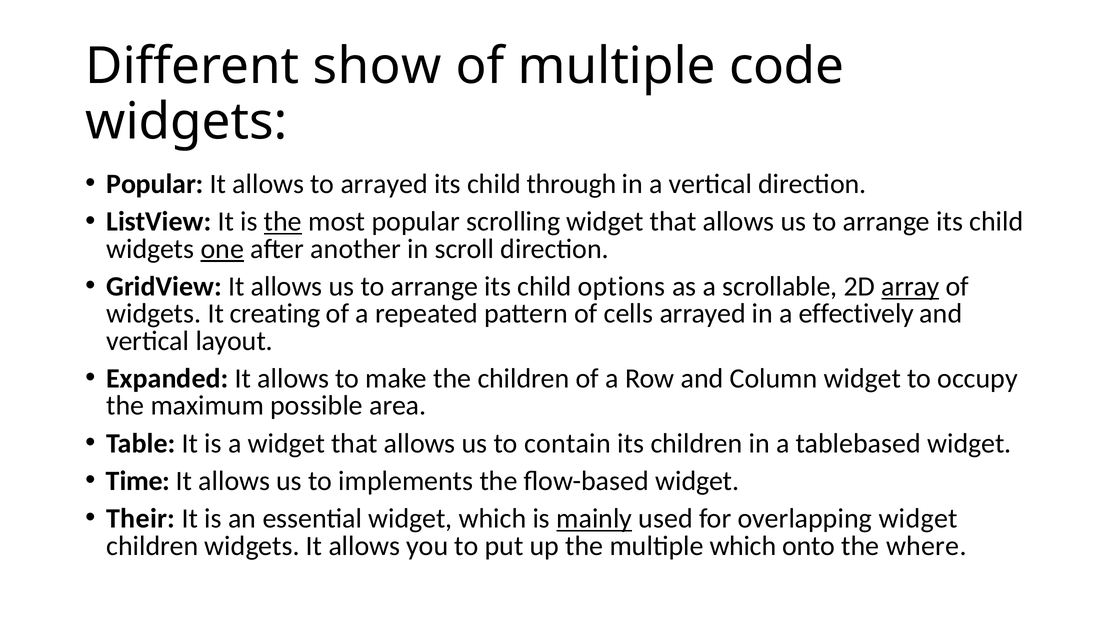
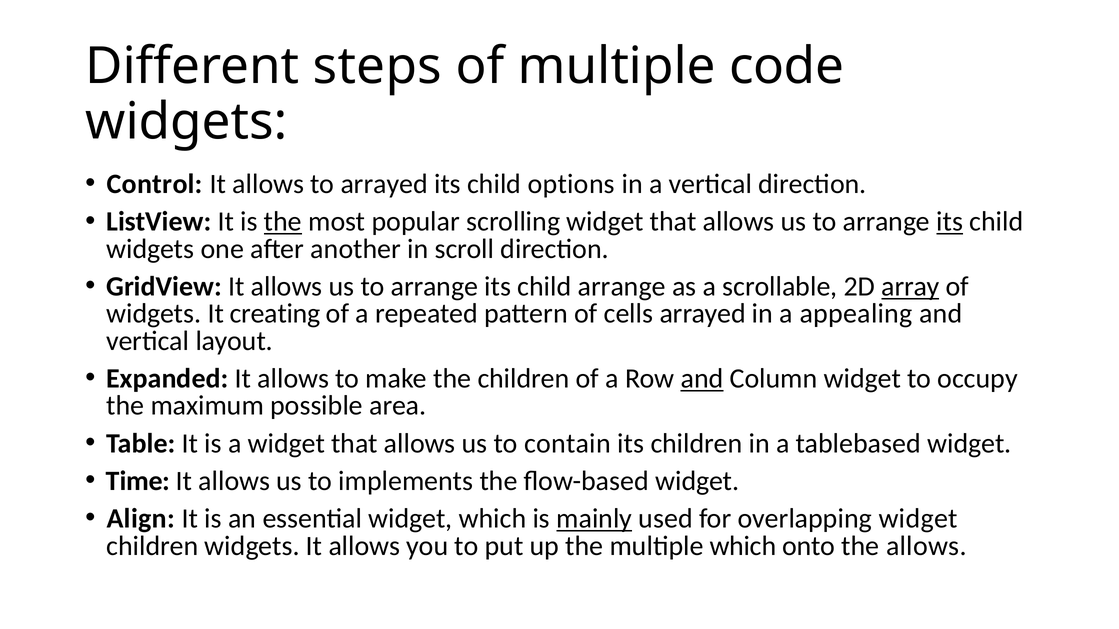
show: show -> steps
Popular at (155, 184): Popular -> Control
through: through -> options
its at (950, 222) underline: none -> present
one underline: present -> none
child options: options -> arrange
effectively: effectively -> appealing
and at (702, 379) underline: none -> present
Their: Their -> Align
the where: where -> allows
